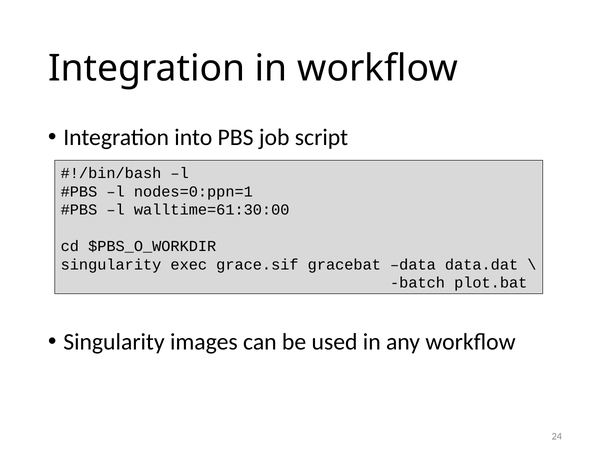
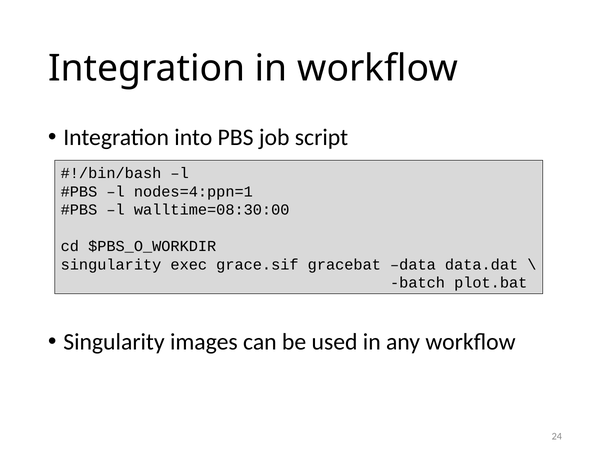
nodes=0:ppn=1: nodes=0:ppn=1 -> nodes=4:ppn=1
walltime=61:30:00: walltime=61:30:00 -> walltime=08:30:00
